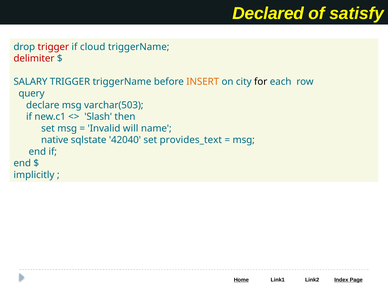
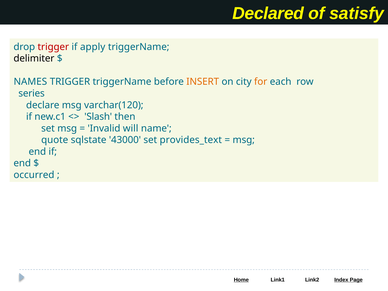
cloud: cloud -> apply
delimiter colour: red -> black
SALARY: SALARY -> NAMES
for colour: black -> orange
query: query -> series
varchar(503: varchar(503 -> varchar(120
native: native -> quote
42040: 42040 -> 43000
implicitly: implicitly -> occurred
